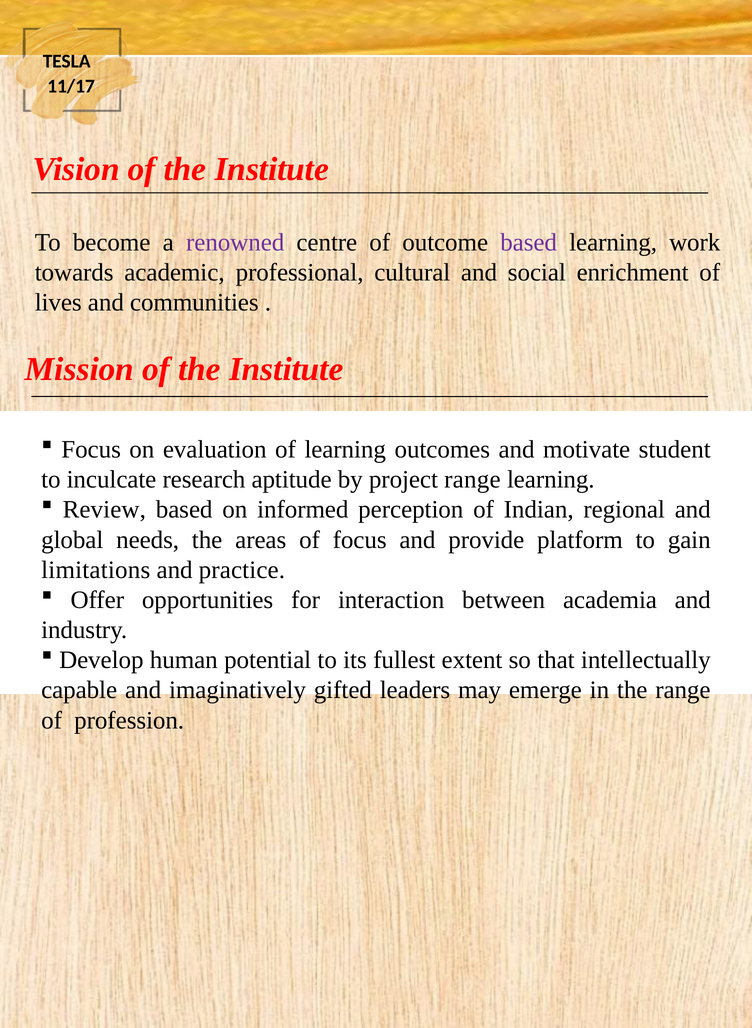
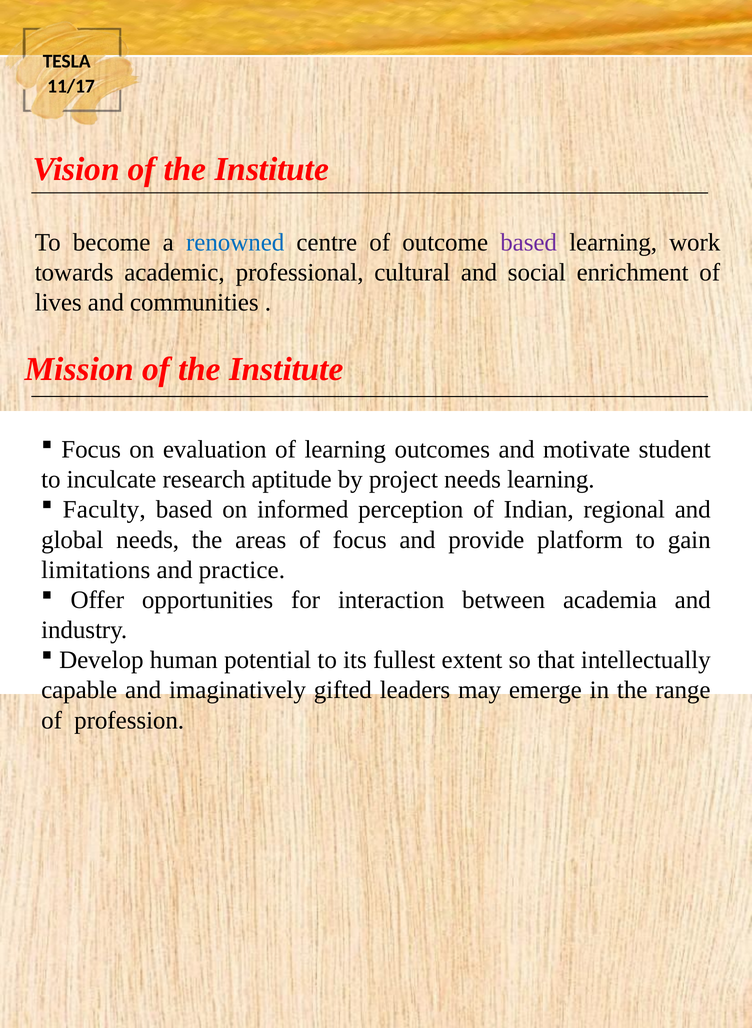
renowned colour: purple -> blue
project range: range -> needs
Review: Review -> Faculty
